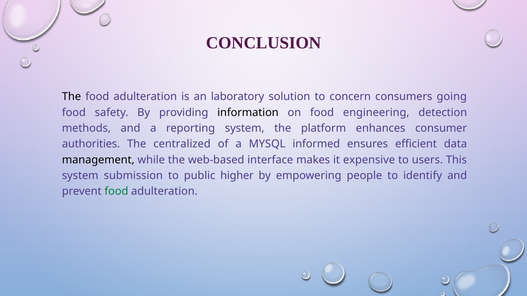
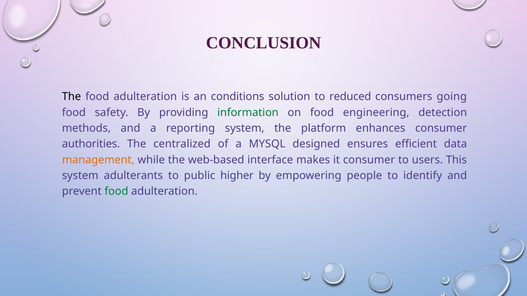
laboratory: laboratory -> conditions
concern: concern -> reduced
information colour: black -> green
informed: informed -> designed
management colour: black -> orange
it expensive: expensive -> consumer
submission: submission -> adulterants
